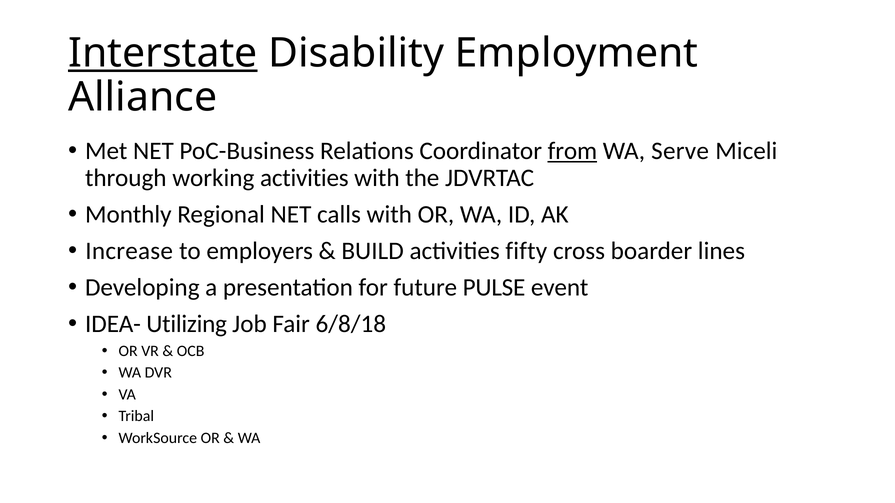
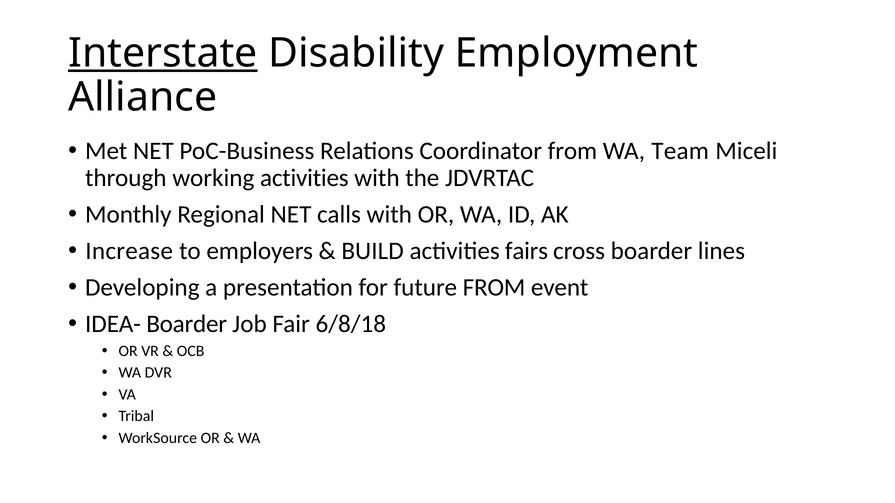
from at (572, 151) underline: present -> none
Serve: Serve -> Team
fifty: fifty -> fairs
future PULSE: PULSE -> FROM
IDEA- Utilizing: Utilizing -> Boarder
